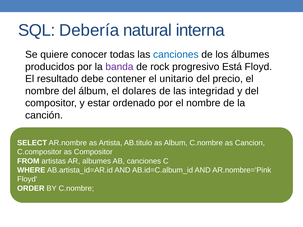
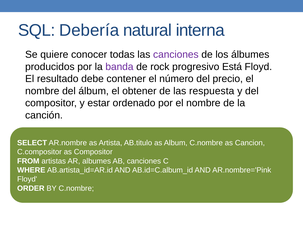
canciones at (176, 55) colour: blue -> purple
unitario: unitario -> número
dolares: dolares -> obtener
integridad: integridad -> respuesta
